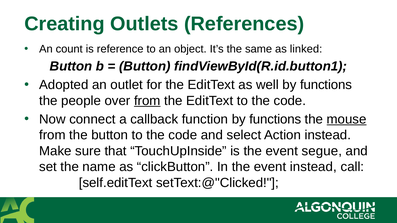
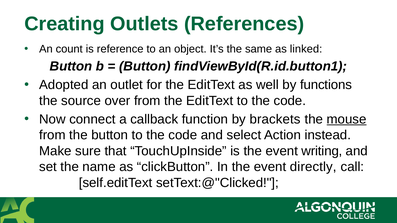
people: people -> source
from at (147, 101) underline: present -> none
function by functions: functions -> brackets
segue: segue -> writing
event instead: instead -> directly
